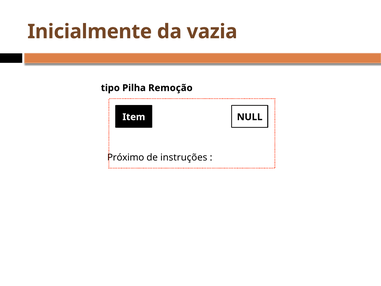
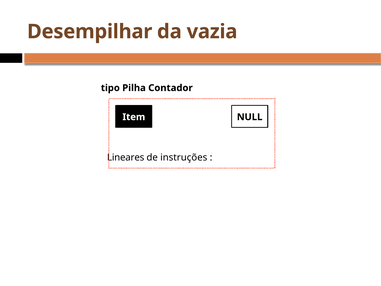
Inicialmente: Inicialmente -> Desempilhar
Remoção: Remoção -> Contador
Próximo: Próximo -> Lineares
